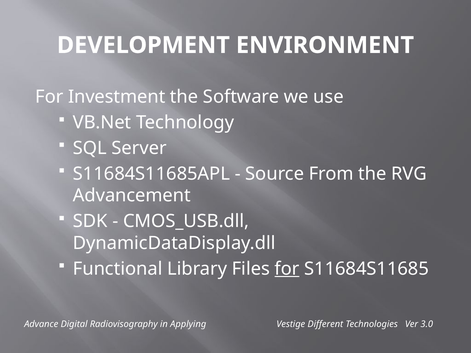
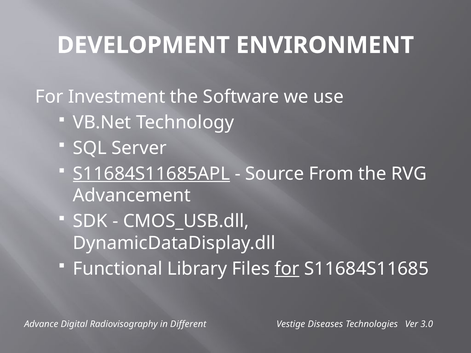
S11684S11685APL underline: none -> present
Applying: Applying -> Different
Different: Different -> Diseases
